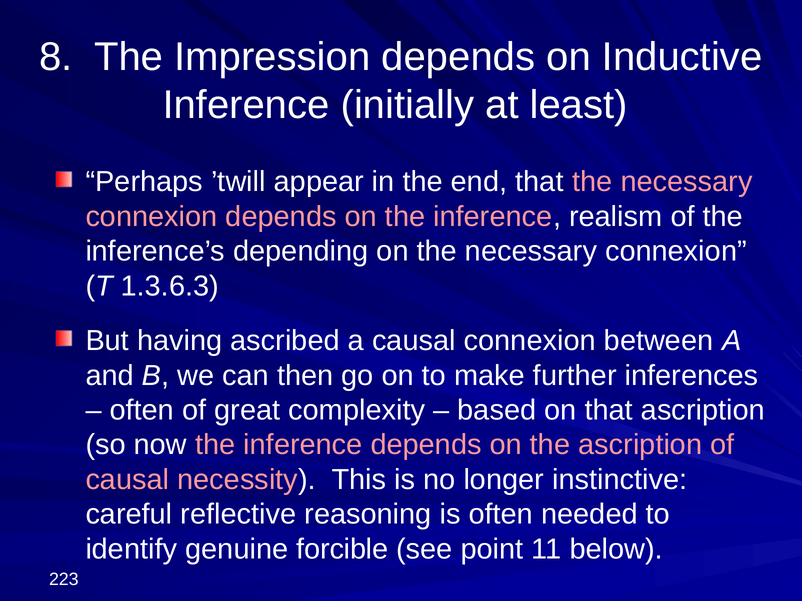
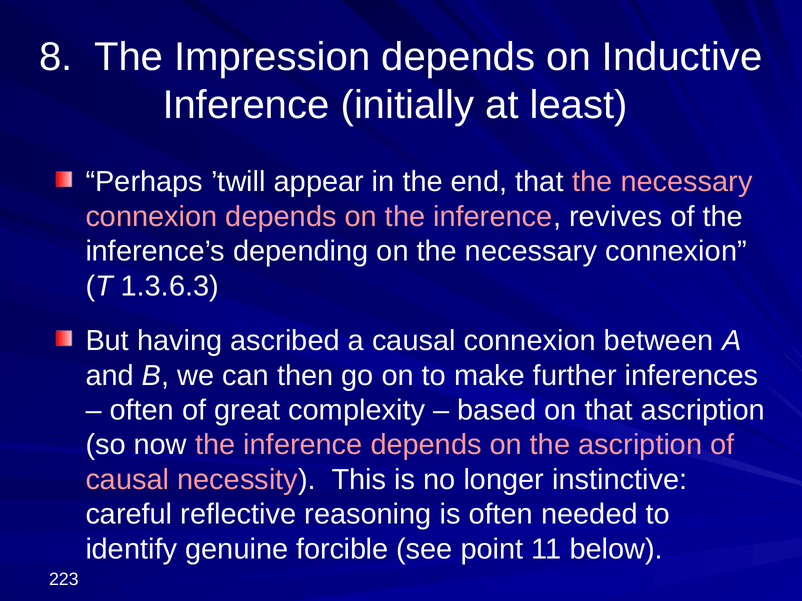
realism: realism -> revives
